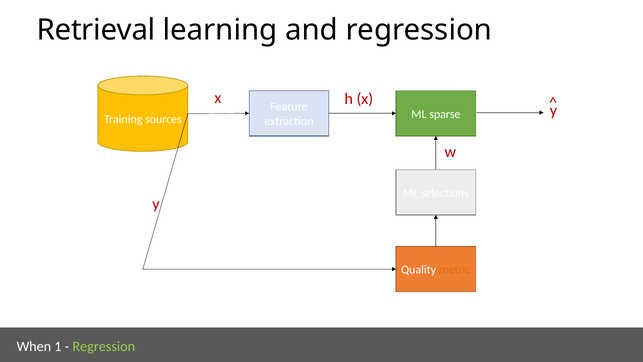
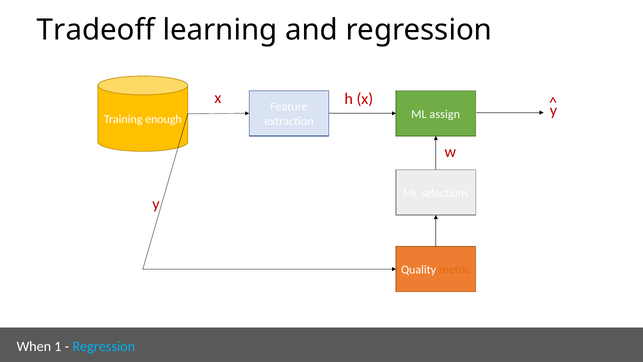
Retrieval: Retrieval -> Tradeoff
sparse: sparse -> assign
sources: sources -> enough
Regression at (104, 346) colour: light green -> light blue
